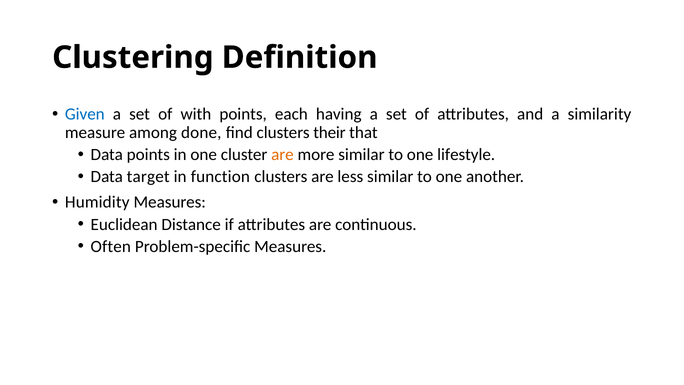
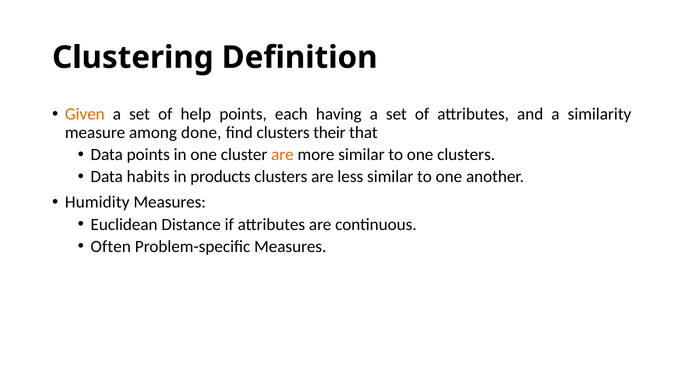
Given colour: blue -> orange
with: with -> help
one lifestyle: lifestyle -> clusters
target: target -> habits
function: function -> products
